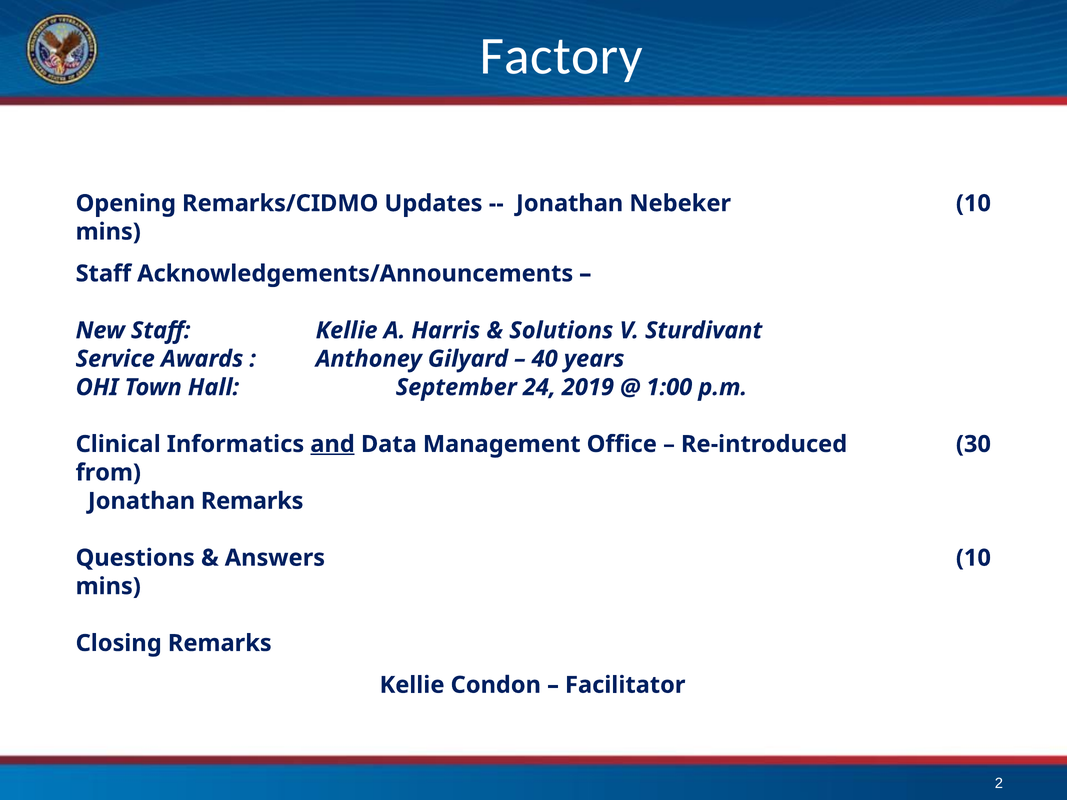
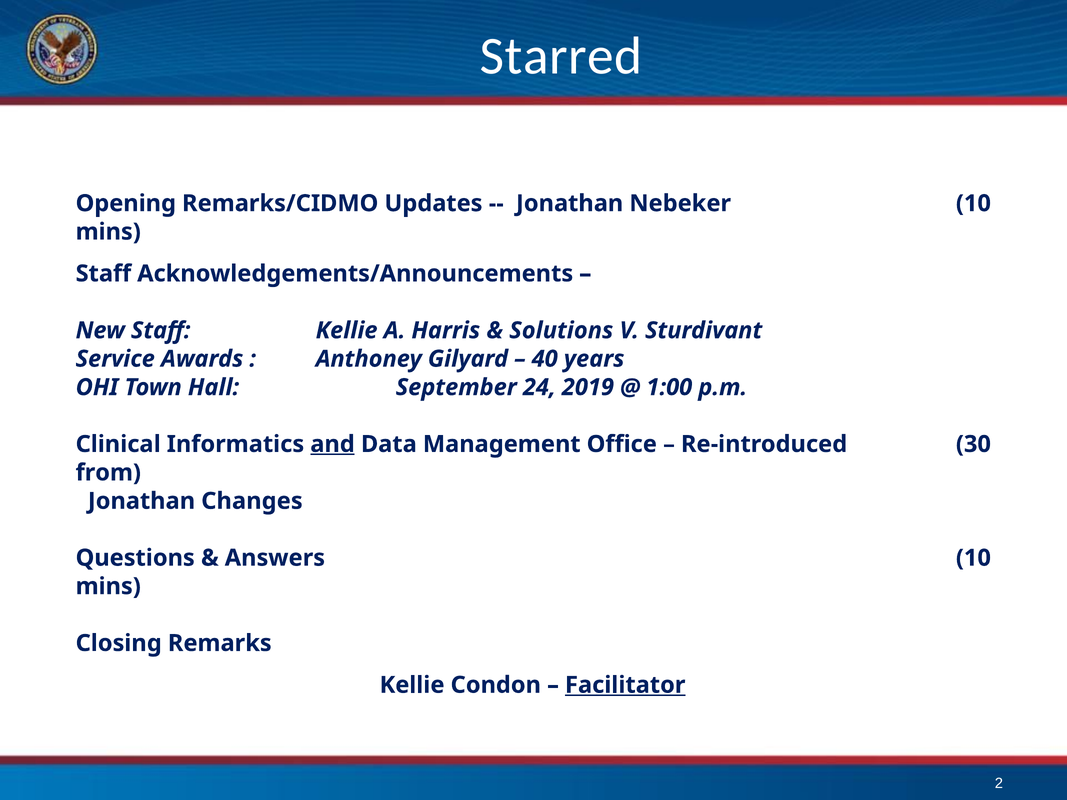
Factory: Factory -> Starred
Jonathan Remarks: Remarks -> Changes
Facilitator underline: none -> present
